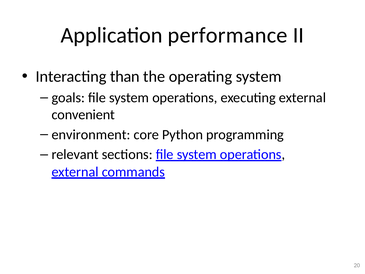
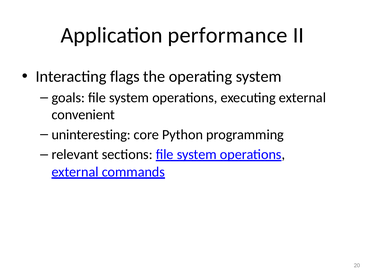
than: than -> flags
environment: environment -> uninteresting
